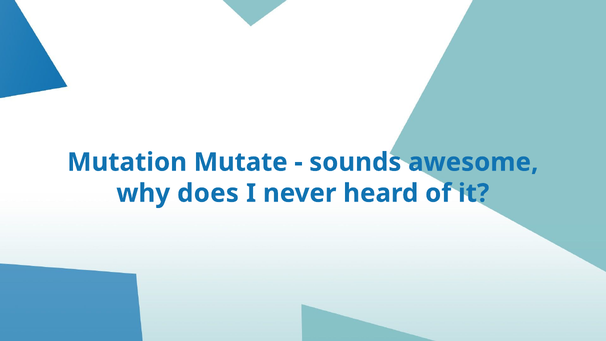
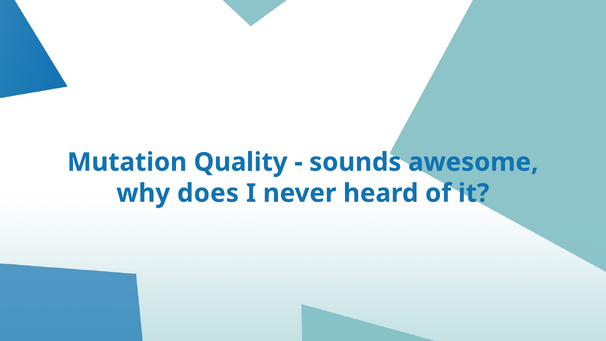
Mutate: Mutate -> Quality
